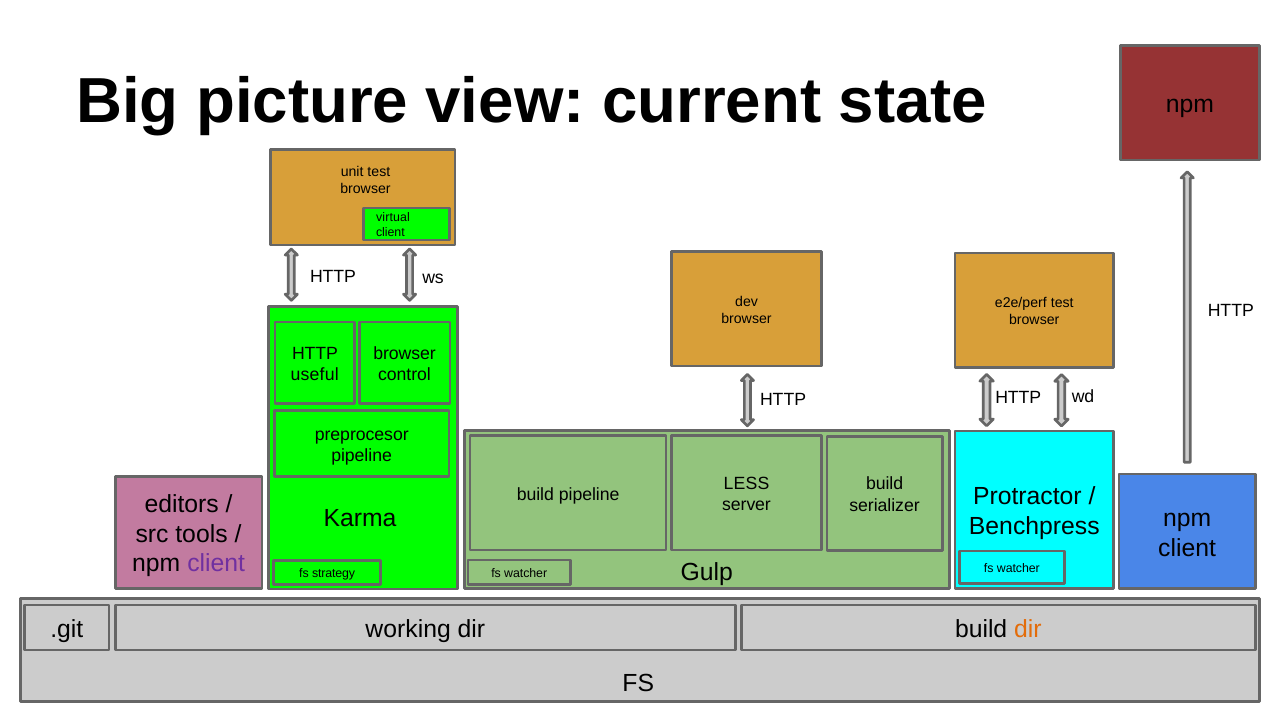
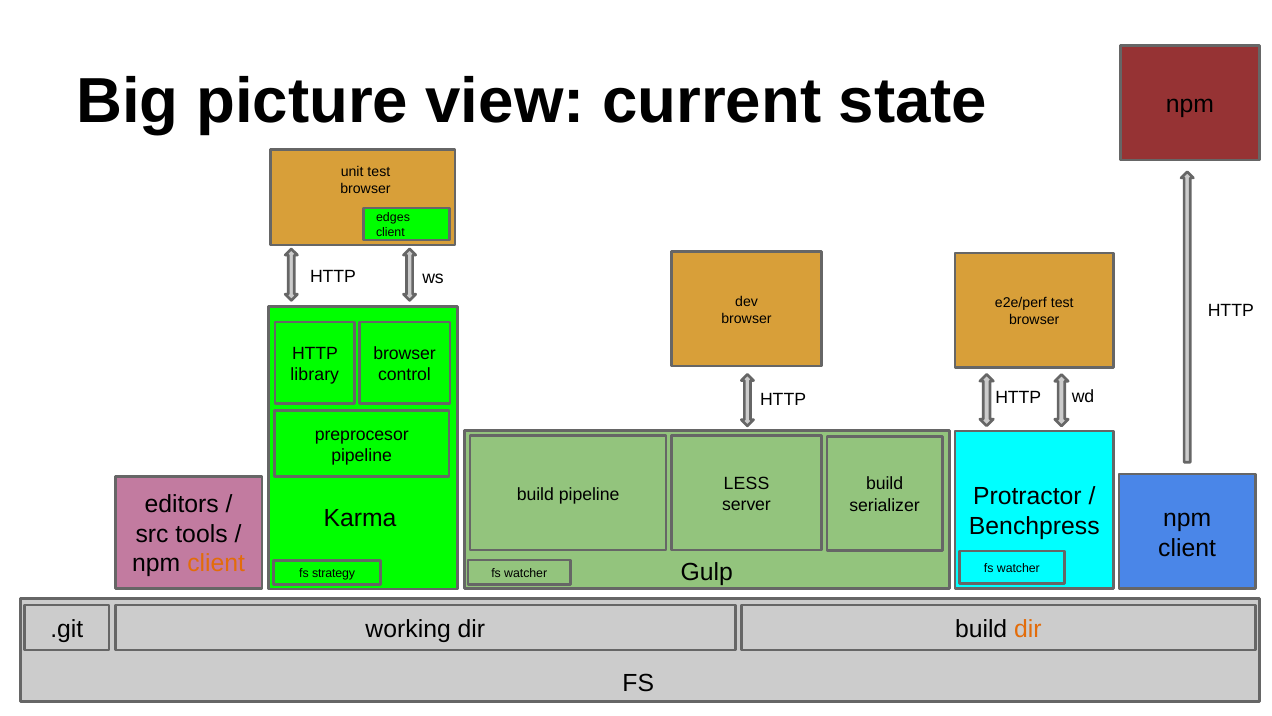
virtual: virtual -> edges
useful: useful -> library
client at (216, 563) colour: purple -> orange
